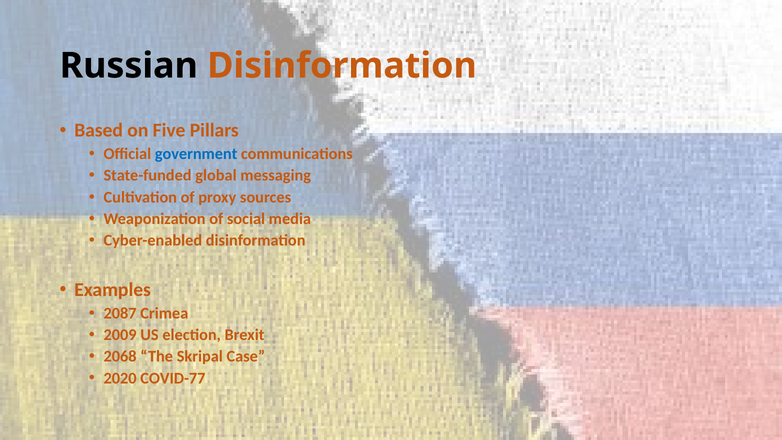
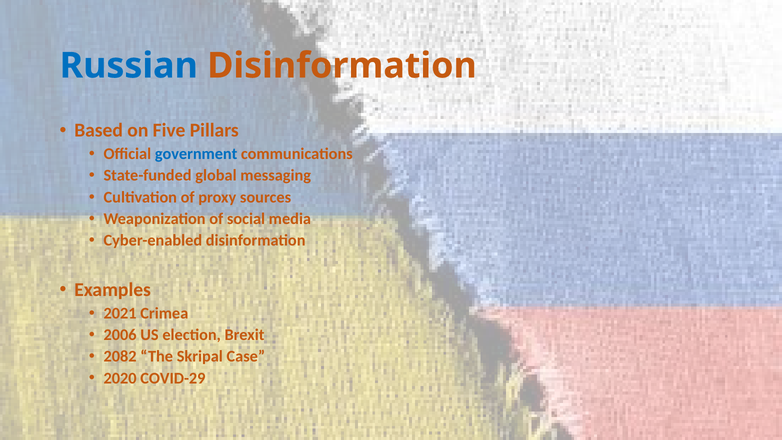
Russian colour: black -> blue
2087: 2087 -> 2021
2009: 2009 -> 2006
2068: 2068 -> 2082
COVID-77: COVID-77 -> COVID-29
